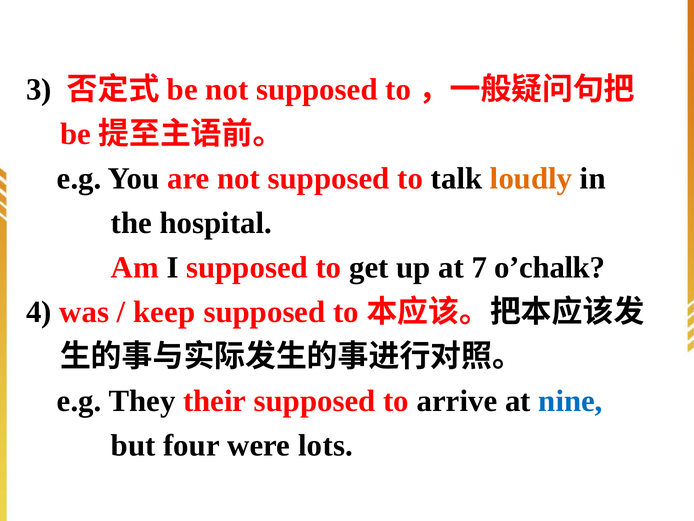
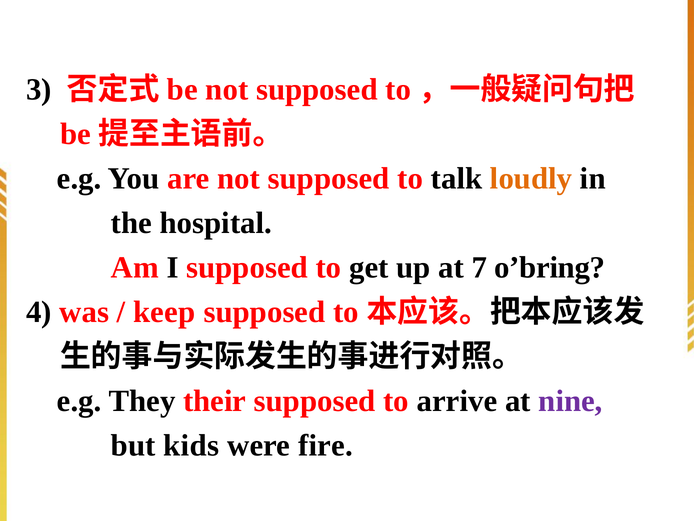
o’chalk: o’chalk -> o’bring
nine colour: blue -> purple
four: four -> kids
lots: lots -> fire
